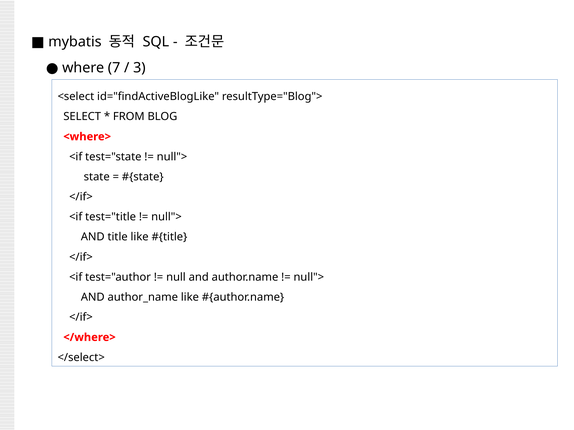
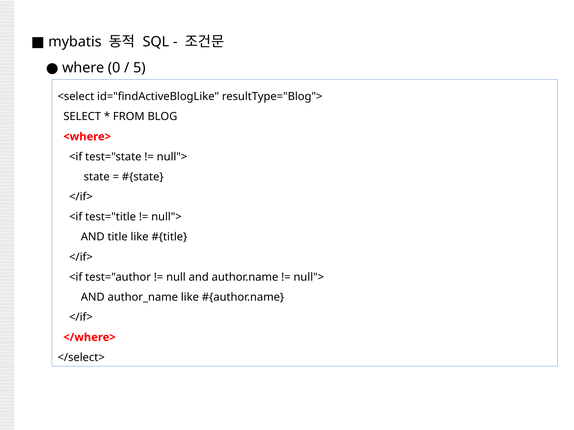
7: 7 -> 0
3: 3 -> 5
